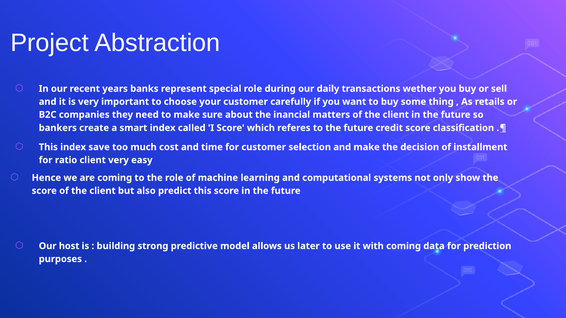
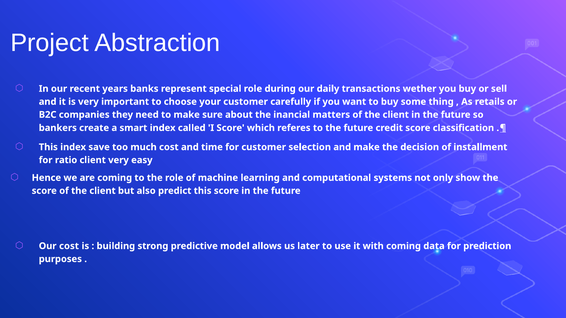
Our host: host -> cost
